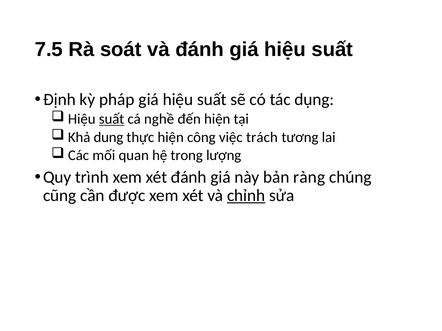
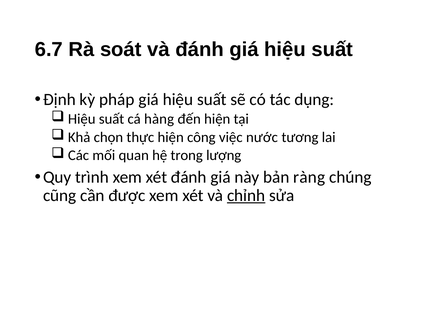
7.5: 7.5 -> 6.7
suất at (112, 119) underline: present -> none
nghề: nghề -> hàng
dung: dung -> chọn
trách: trách -> nước
